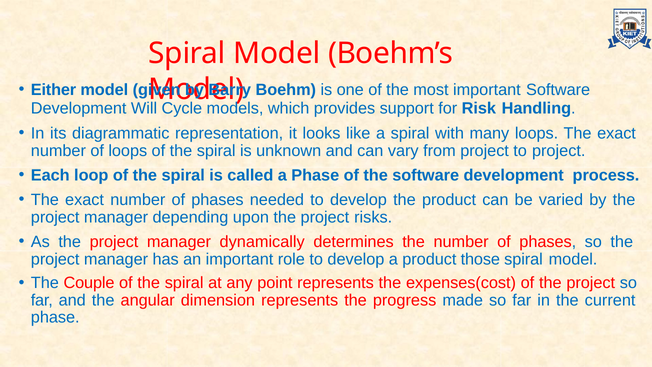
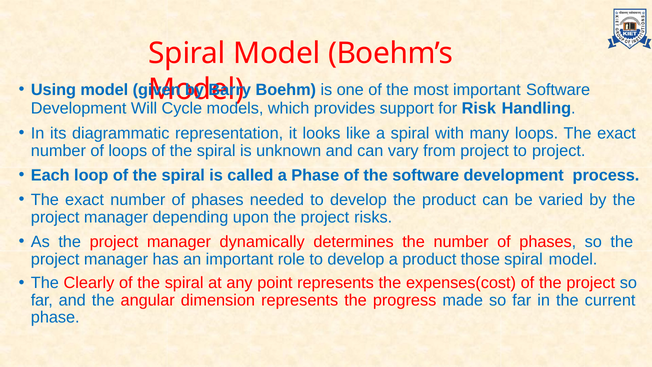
Either: Either -> Using
Couple: Couple -> Clearly
